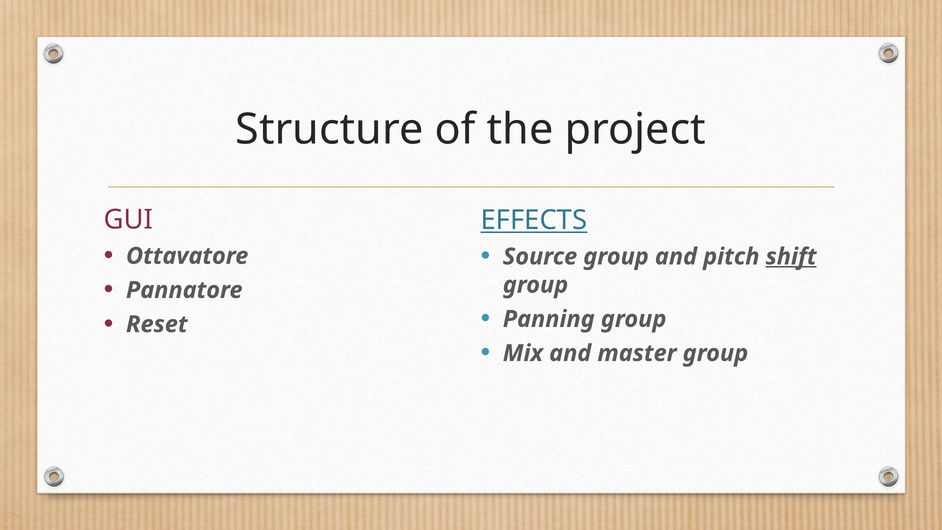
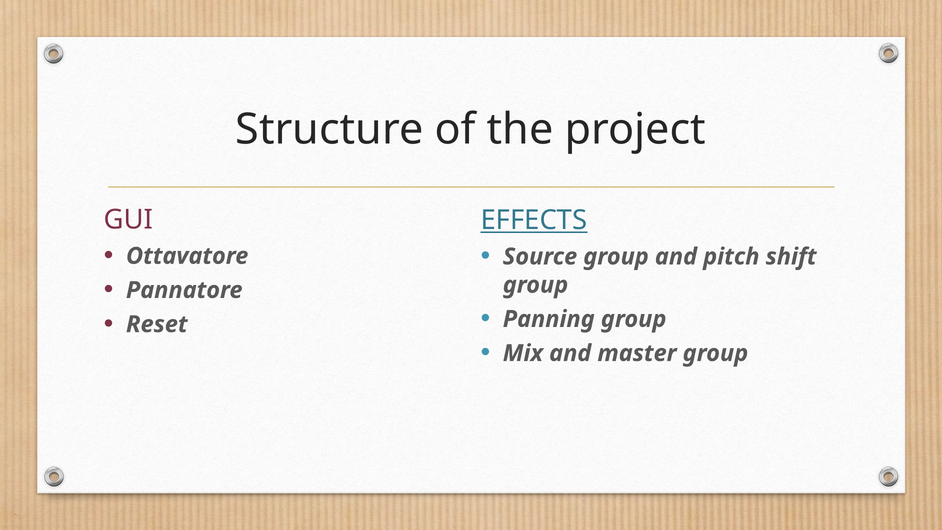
shift underline: present -> none
